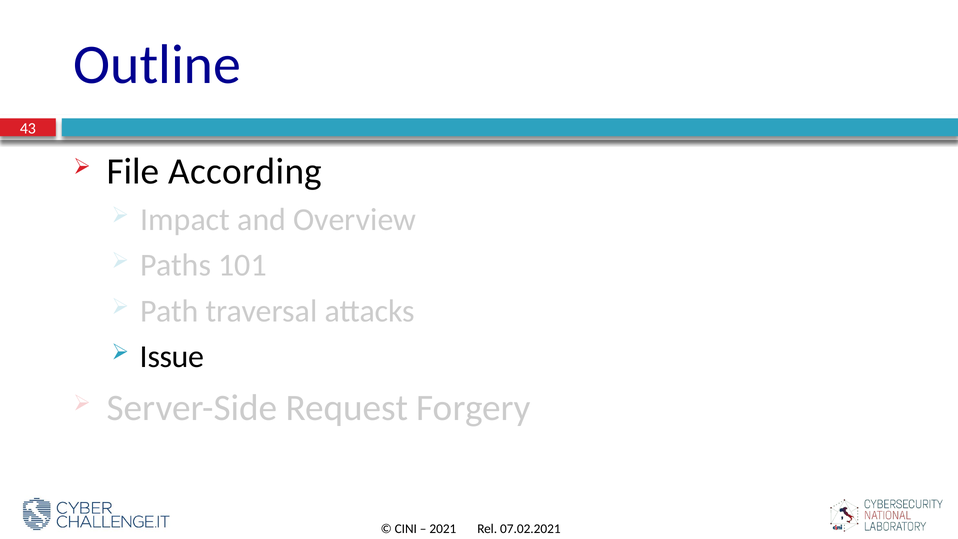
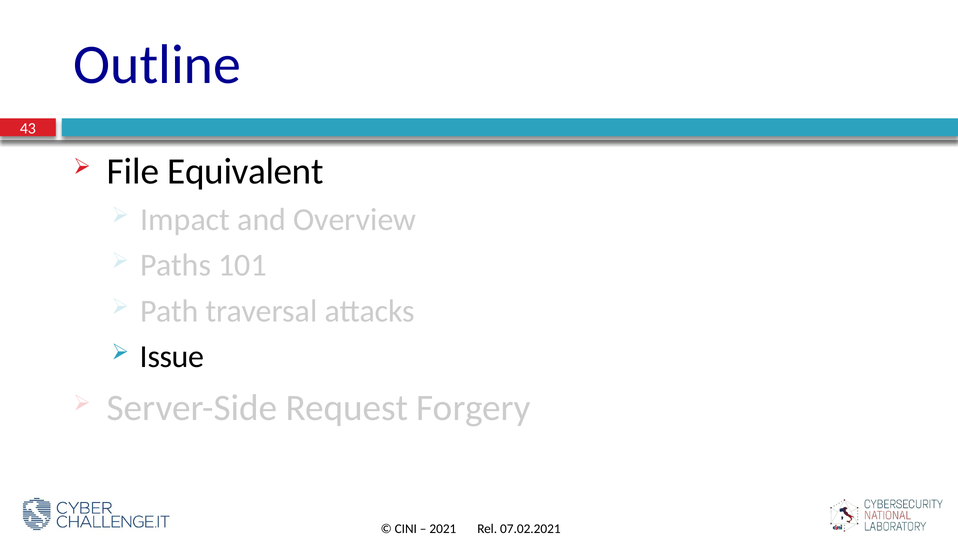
According: According -> Equivalent
